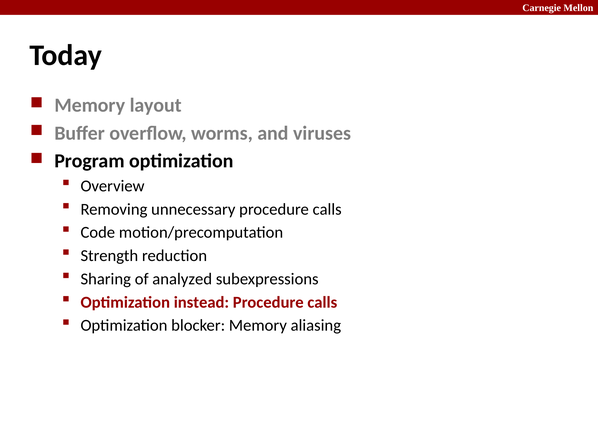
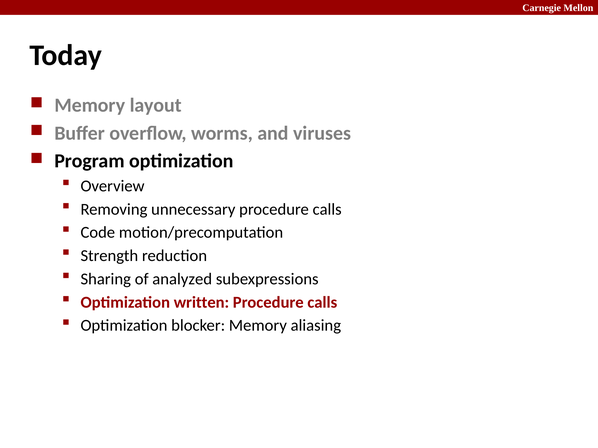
instead: instead -> written
